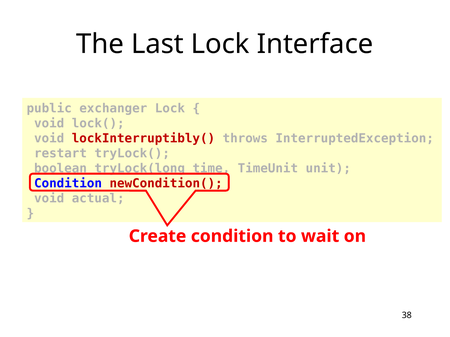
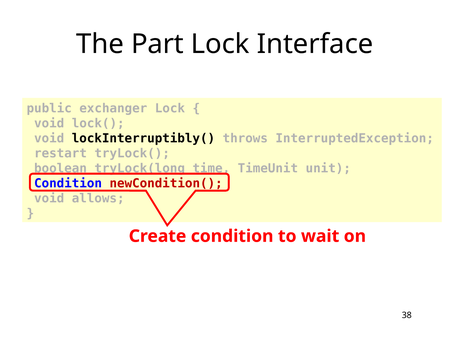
Last: Last -> Part
lockInterruptibly( colour: red -> black
actual: actual -> allows
